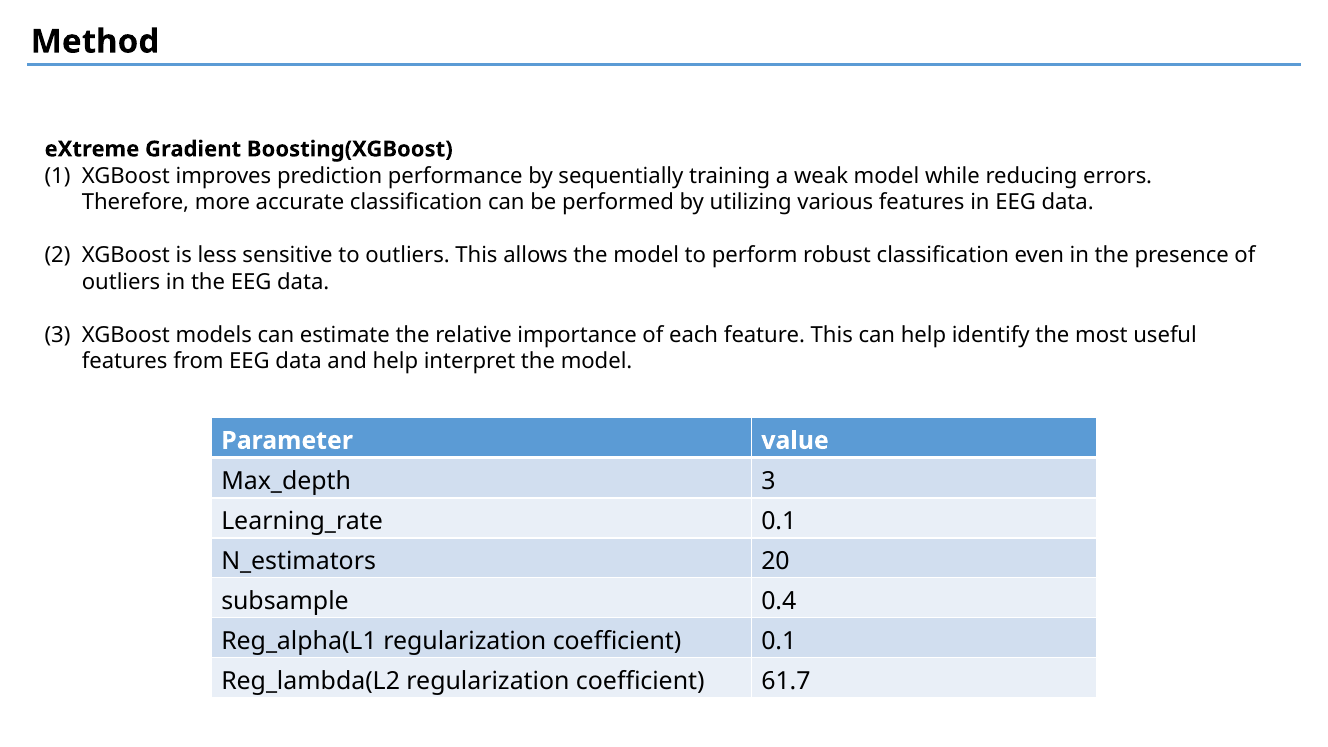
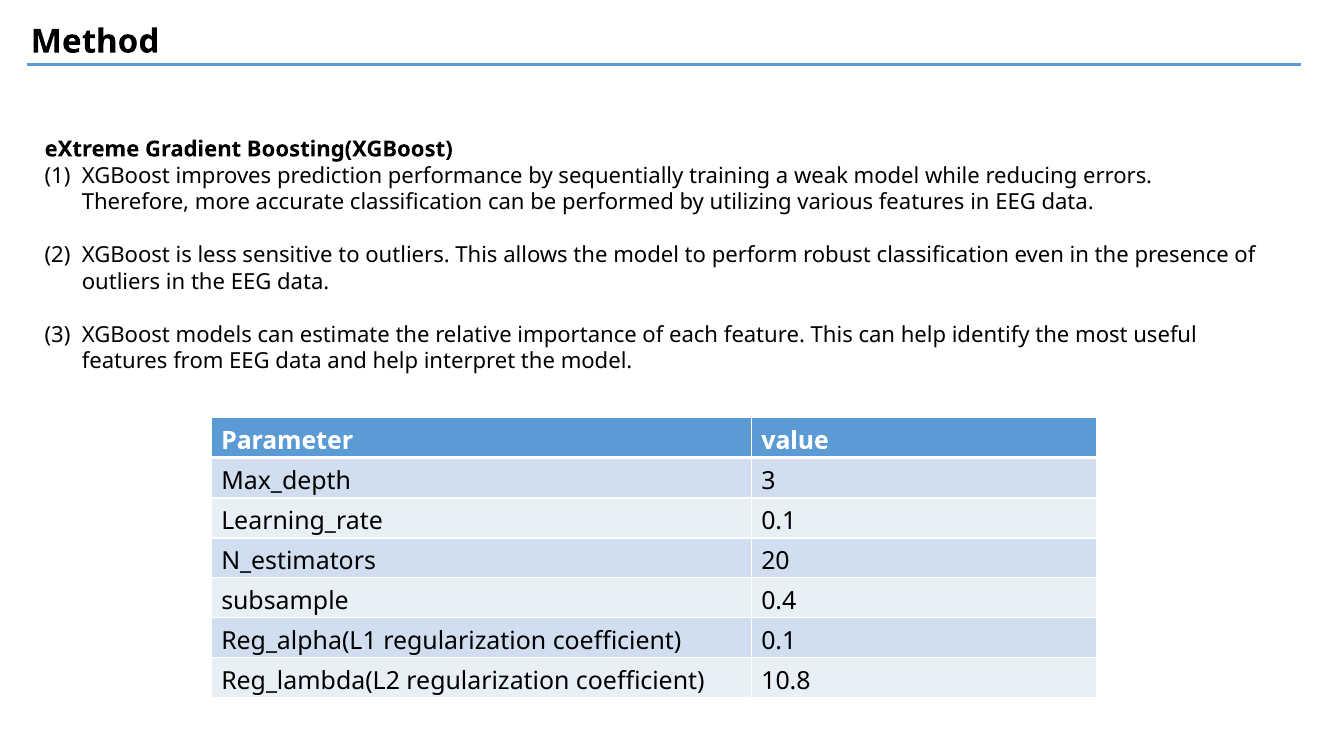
61.7: 61.7 -> 10.8
